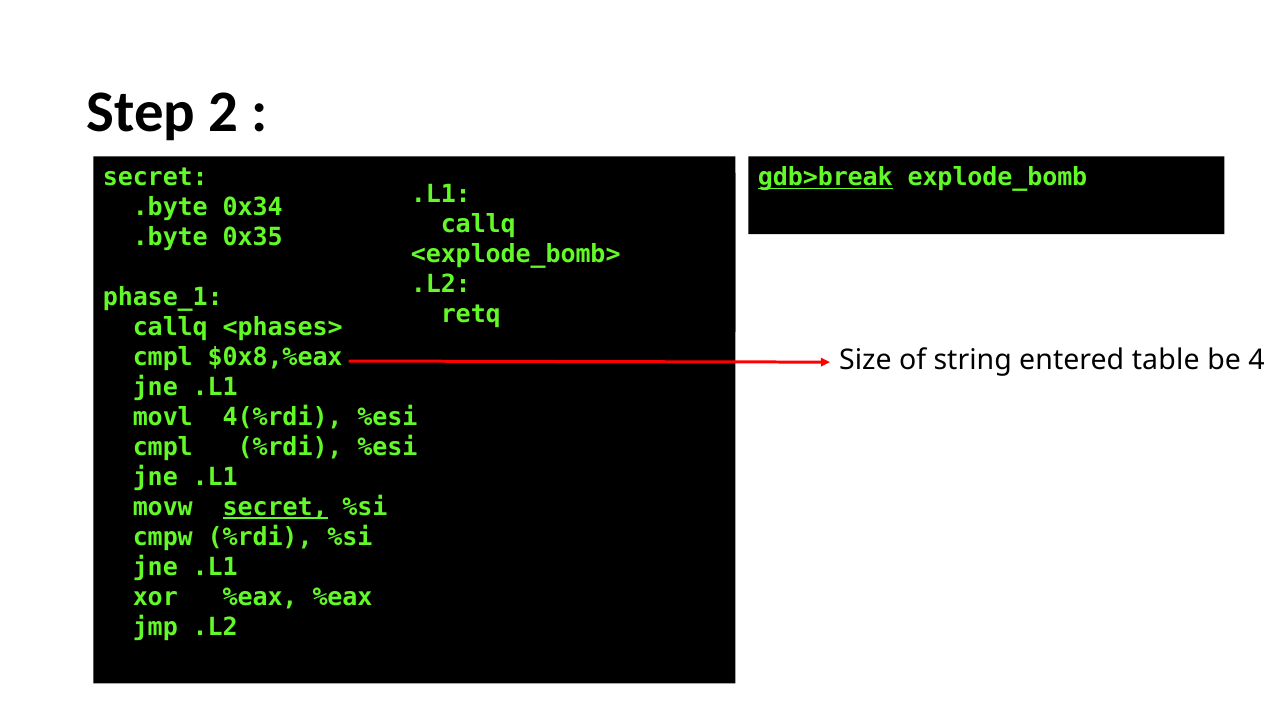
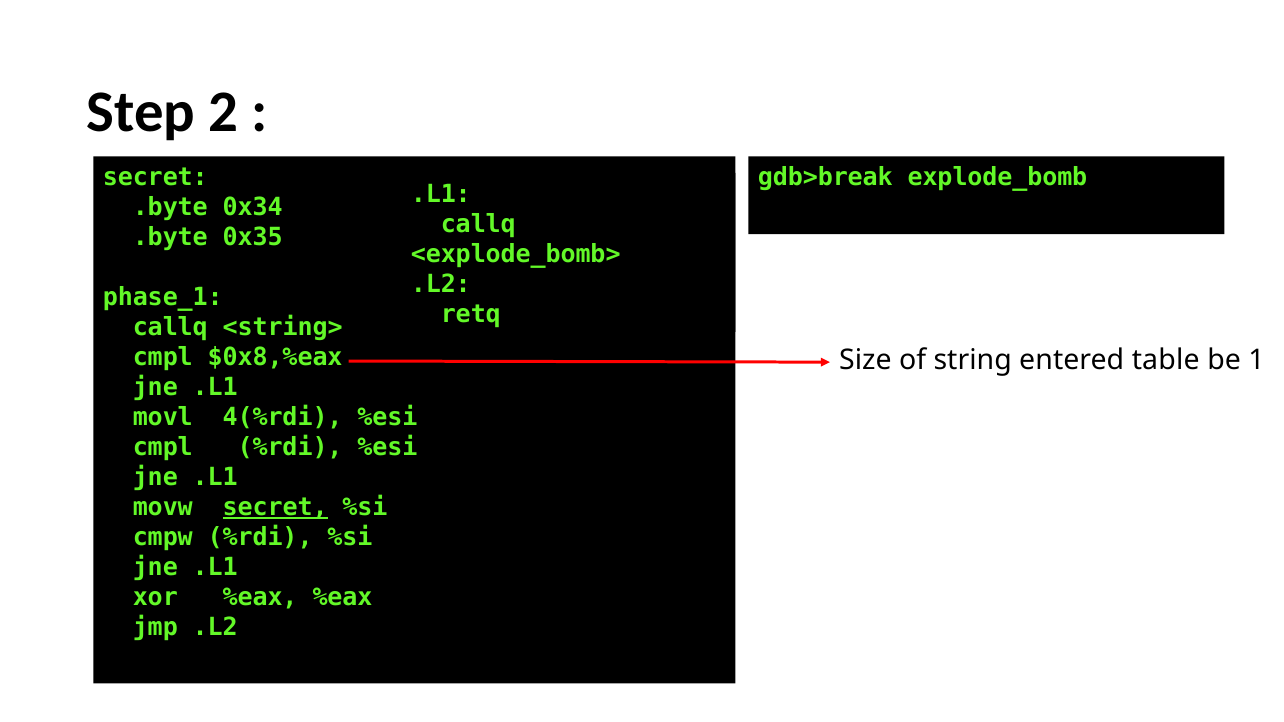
gdb>break underline: present -> none
<phases>: <phases> -> <string>
4: 4 -> 1
